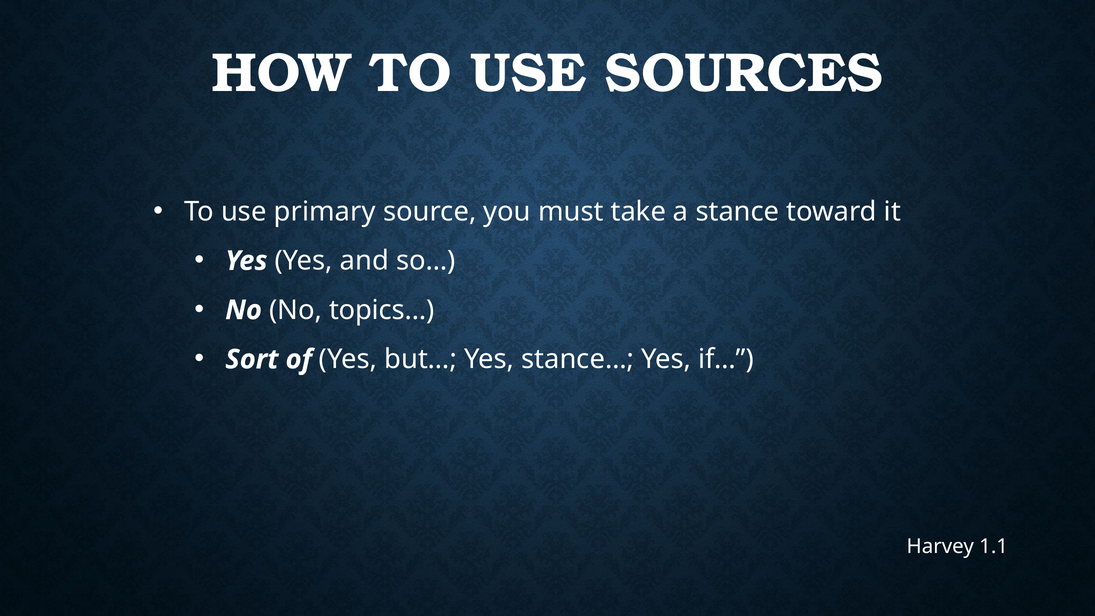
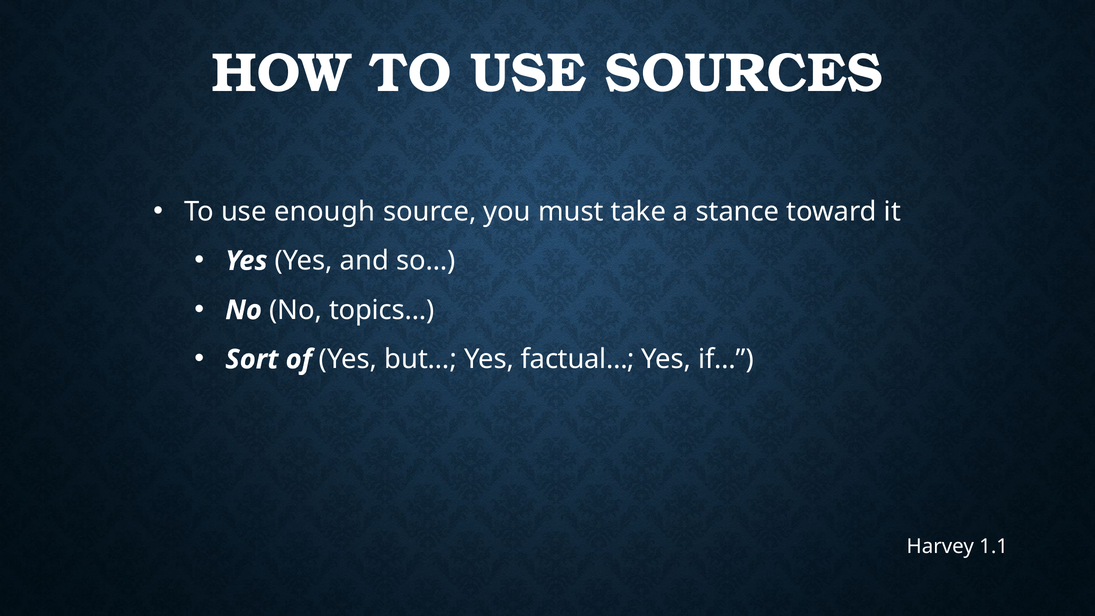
primary: primary -> enough
stance…: stance… -> factual…
